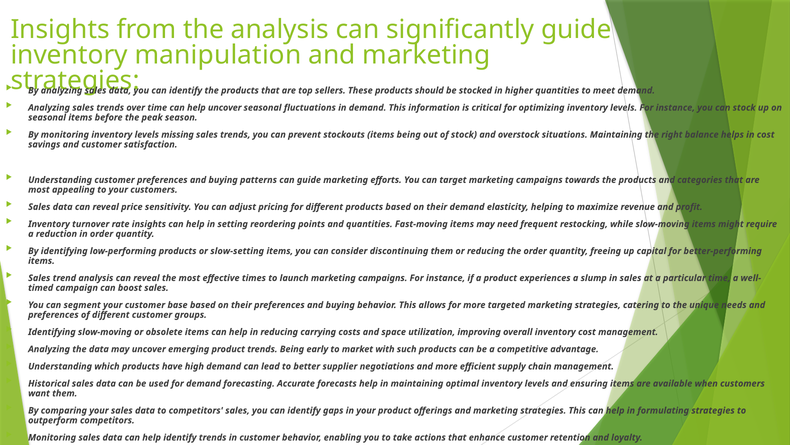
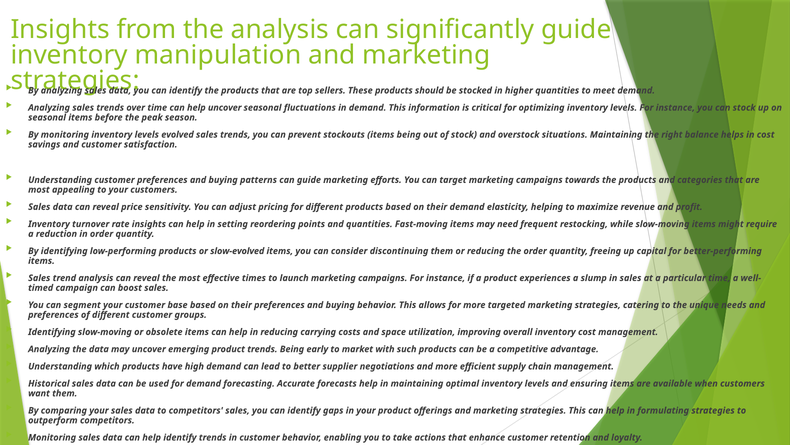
missing: missing -> evolved
slow-setting: slow-setting -> slow-evolved
